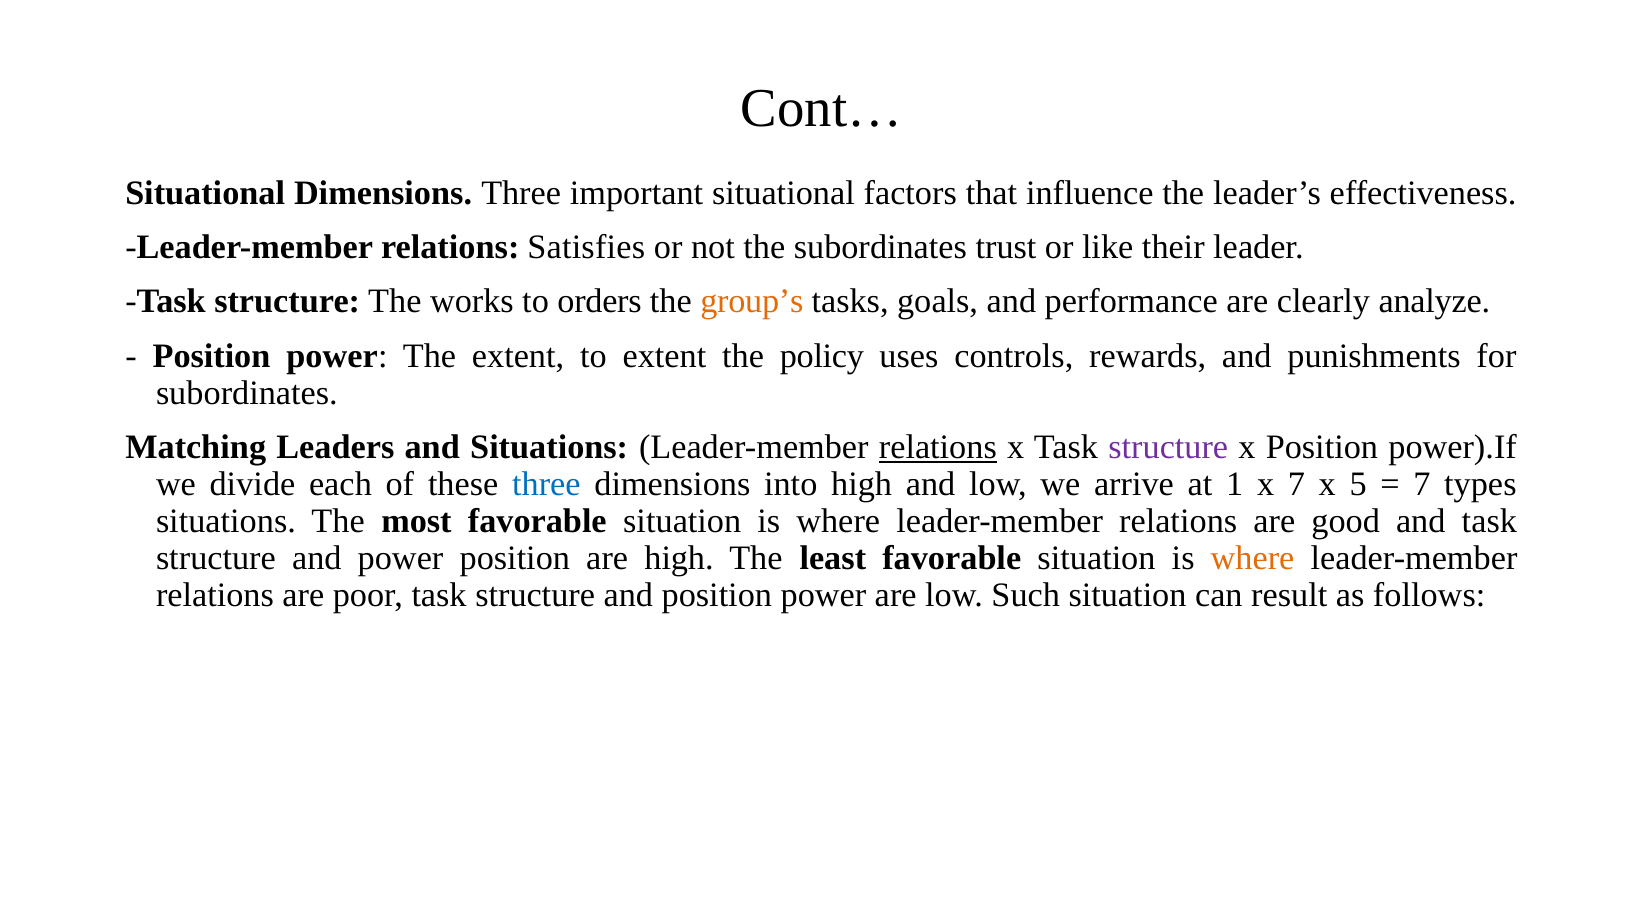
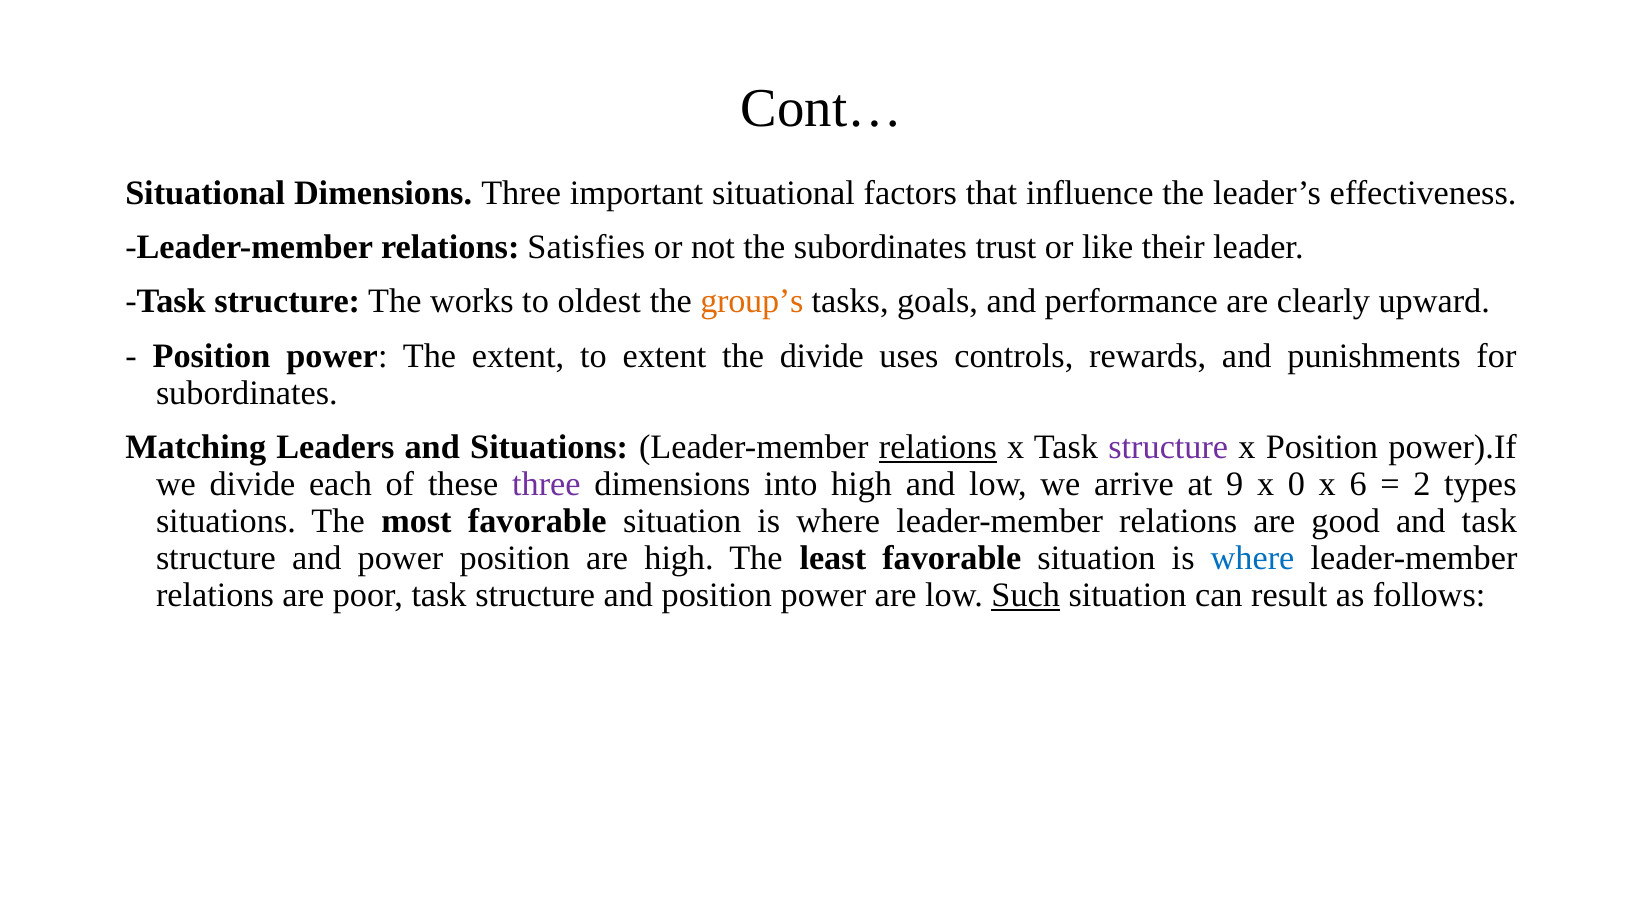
orders: orders -> oldest
analyze: analyze -> upward
the policy: policy -> divide
three at (546, 484) colour: blue -> purple
1: 1 -> 9
x 7: 7 -> 0
5: 5 -> 6
7 at (1422, 484): 7 -> 2
where at (1253, 558) colour: orange -> blue
Such underline: none -> present
